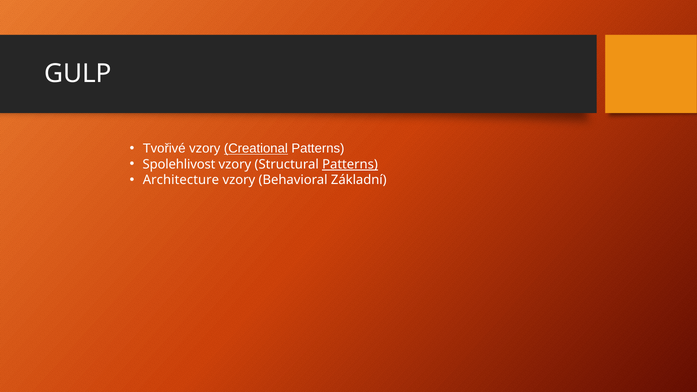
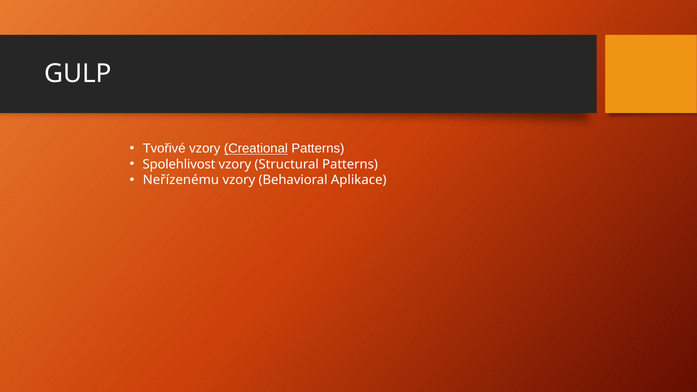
Patterns at (350, 164) underline: present -> none
Architecture: Architecture -> Neřízenému
Základní: Základní -> Aplikace
